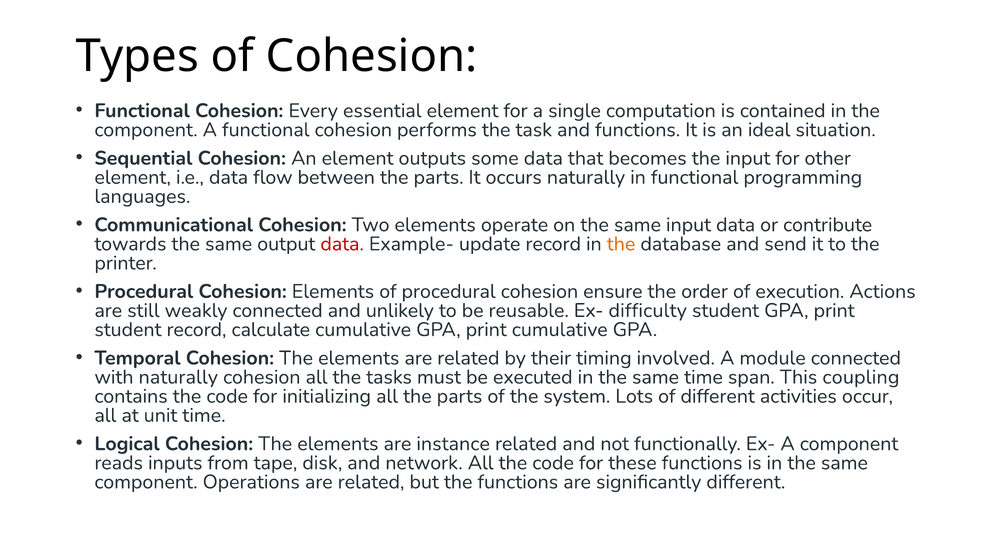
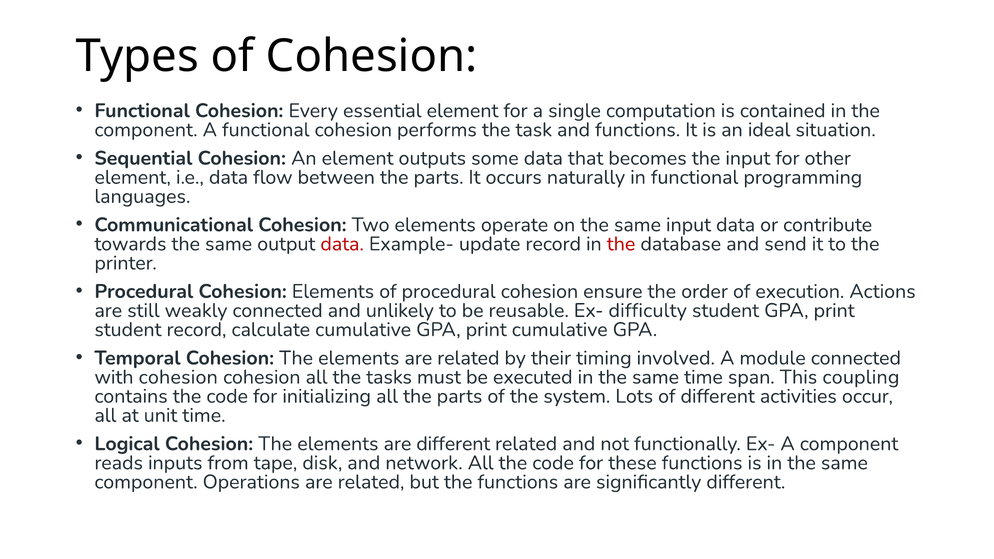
the at (621, 244) colour: orange -> red
with naturally: naturally -> cohesion
are instance: instance -> different
